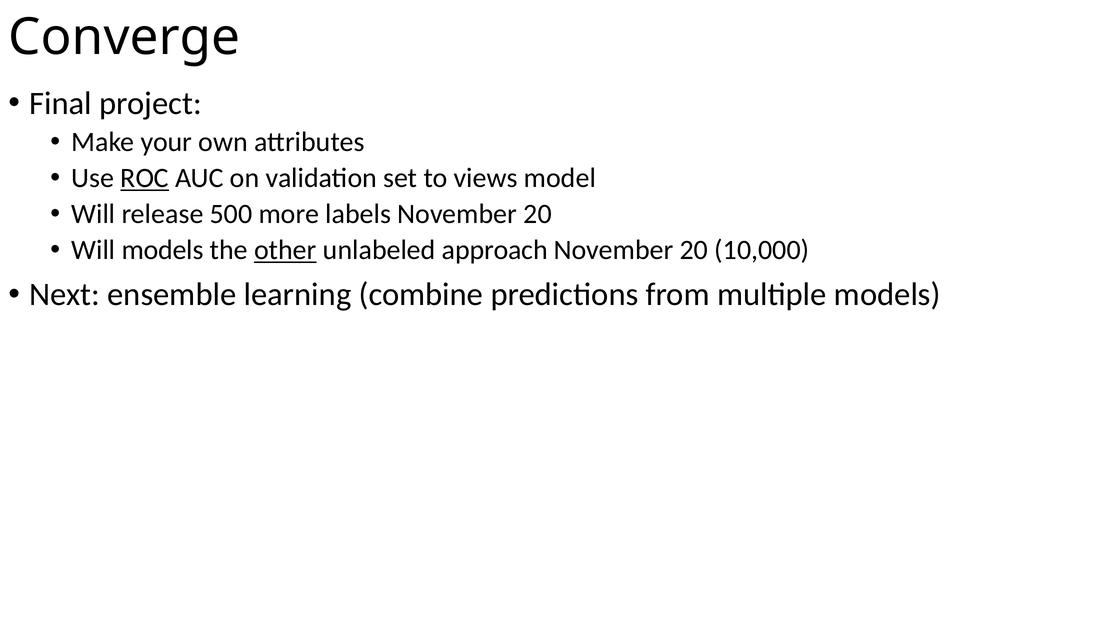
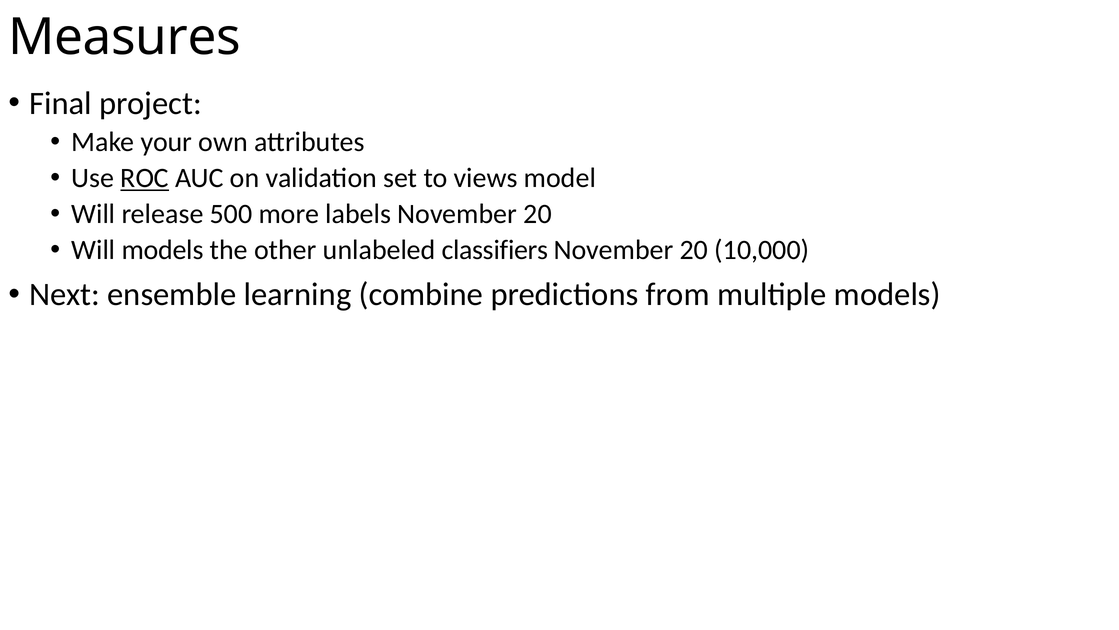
Converge: Converge -> Measures
other underline: present -> none
approach: approach -> classifiers
